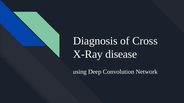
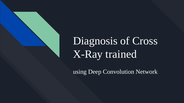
disease: disease -> trained
